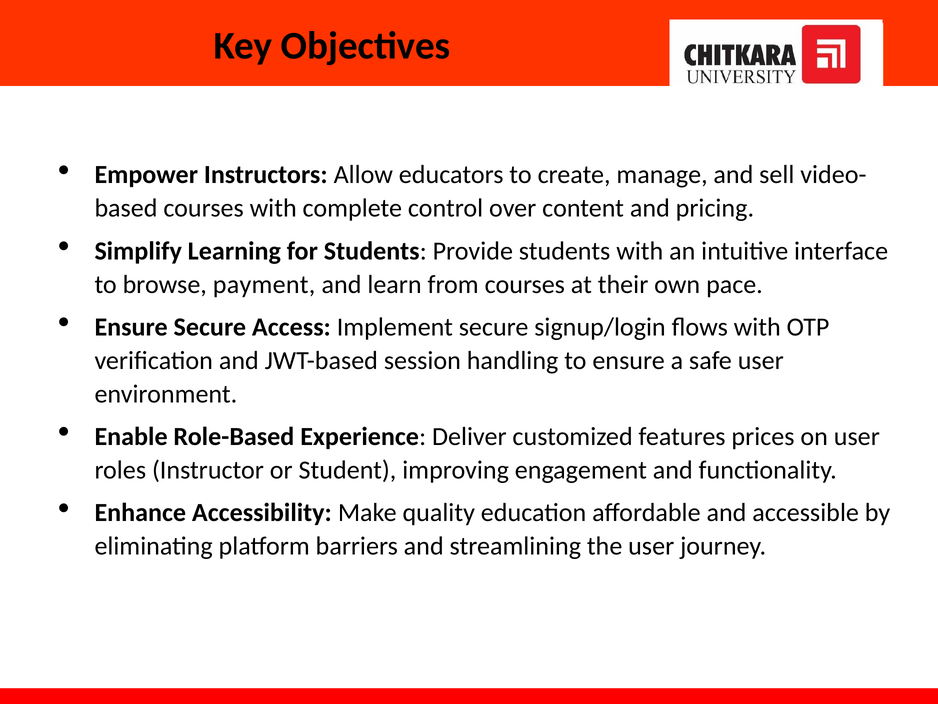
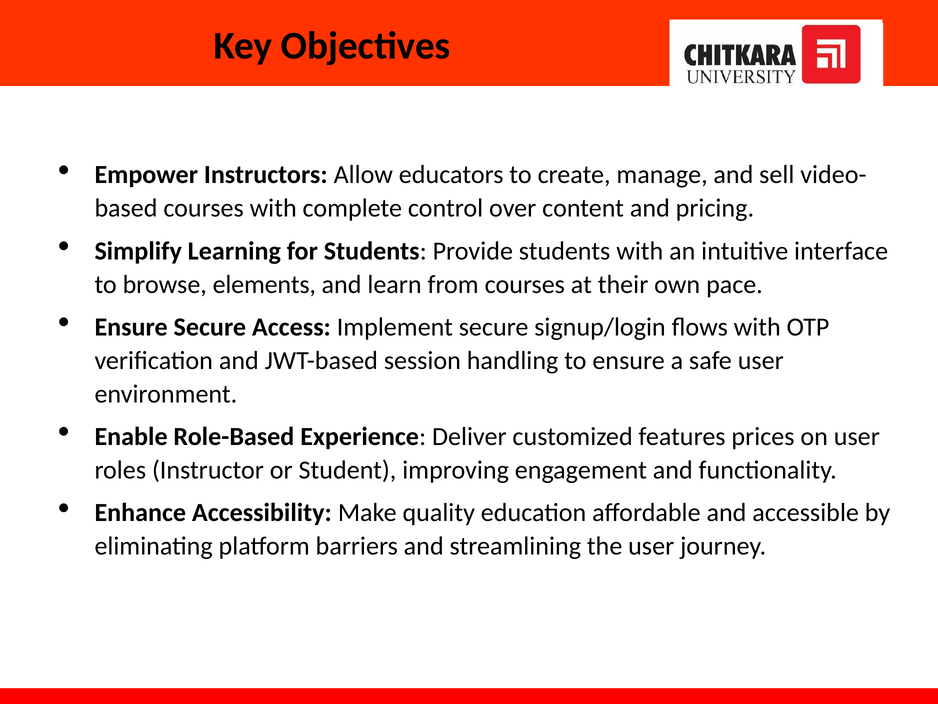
payment: payment -> elements
